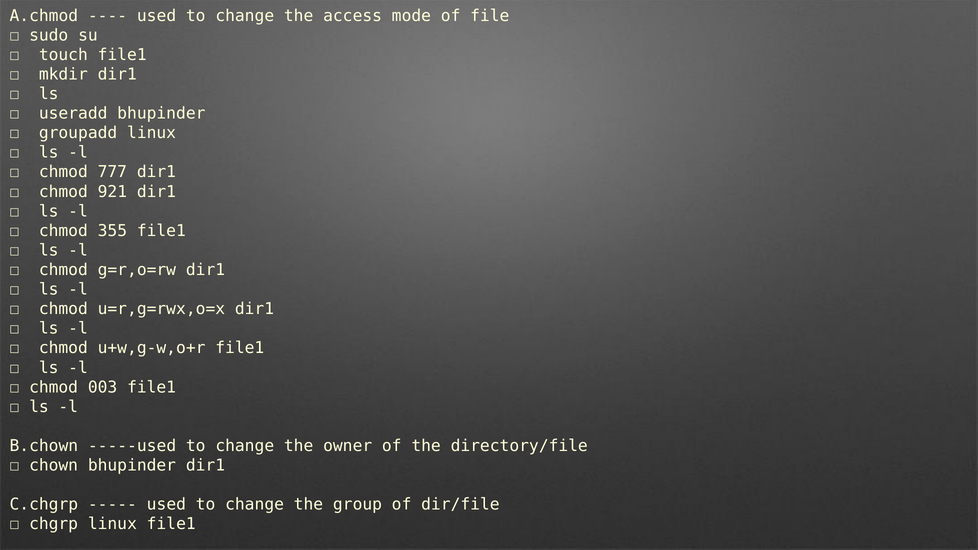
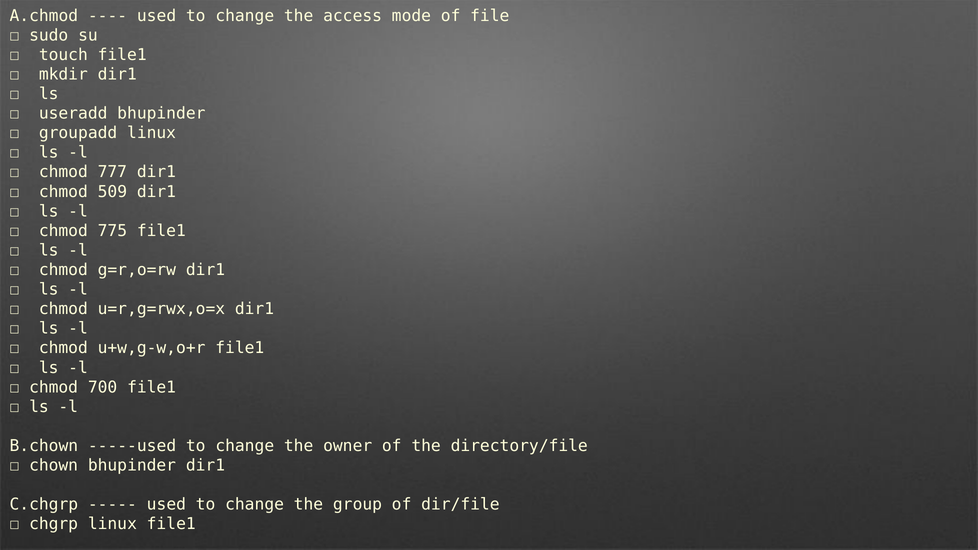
921: 921 -> 509
355: 355 -> 775
003: 003 -> 700
